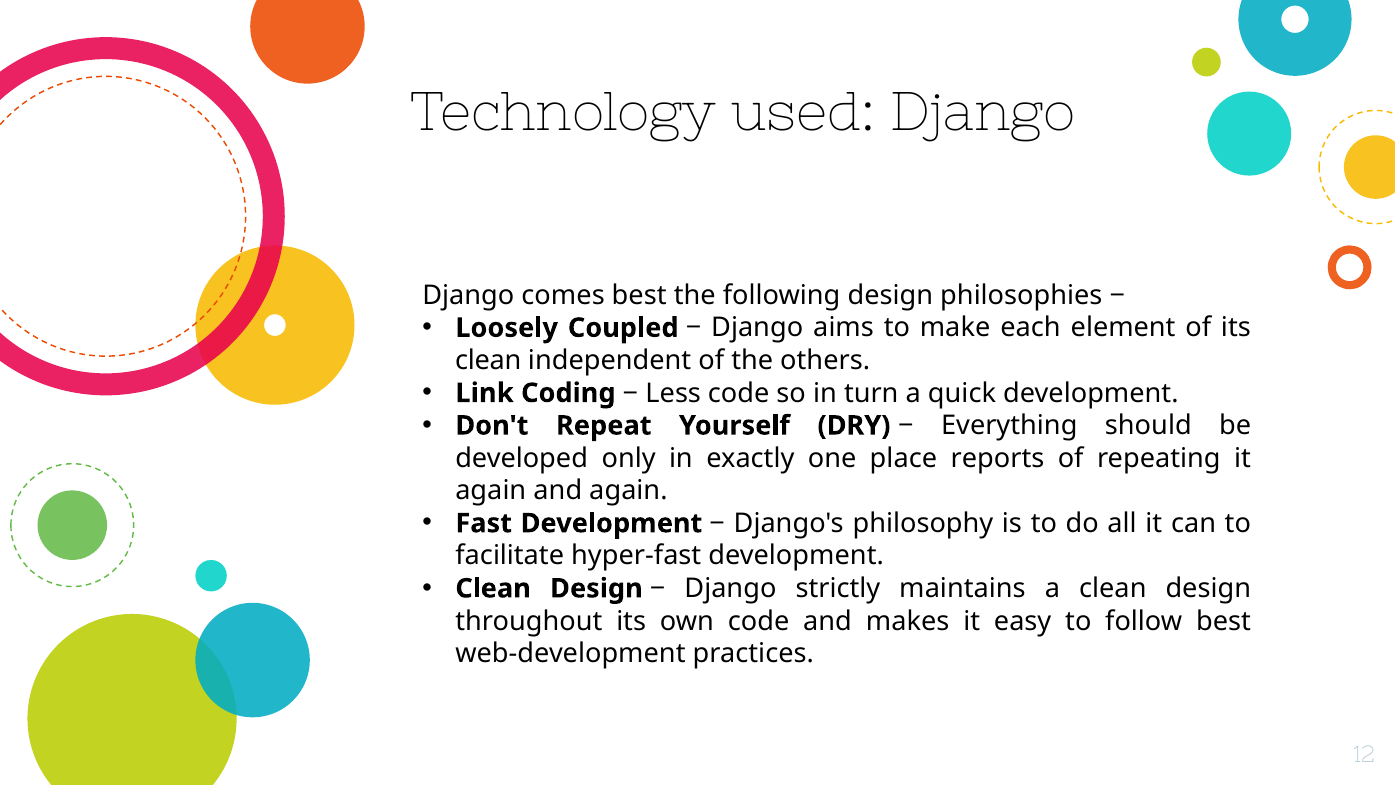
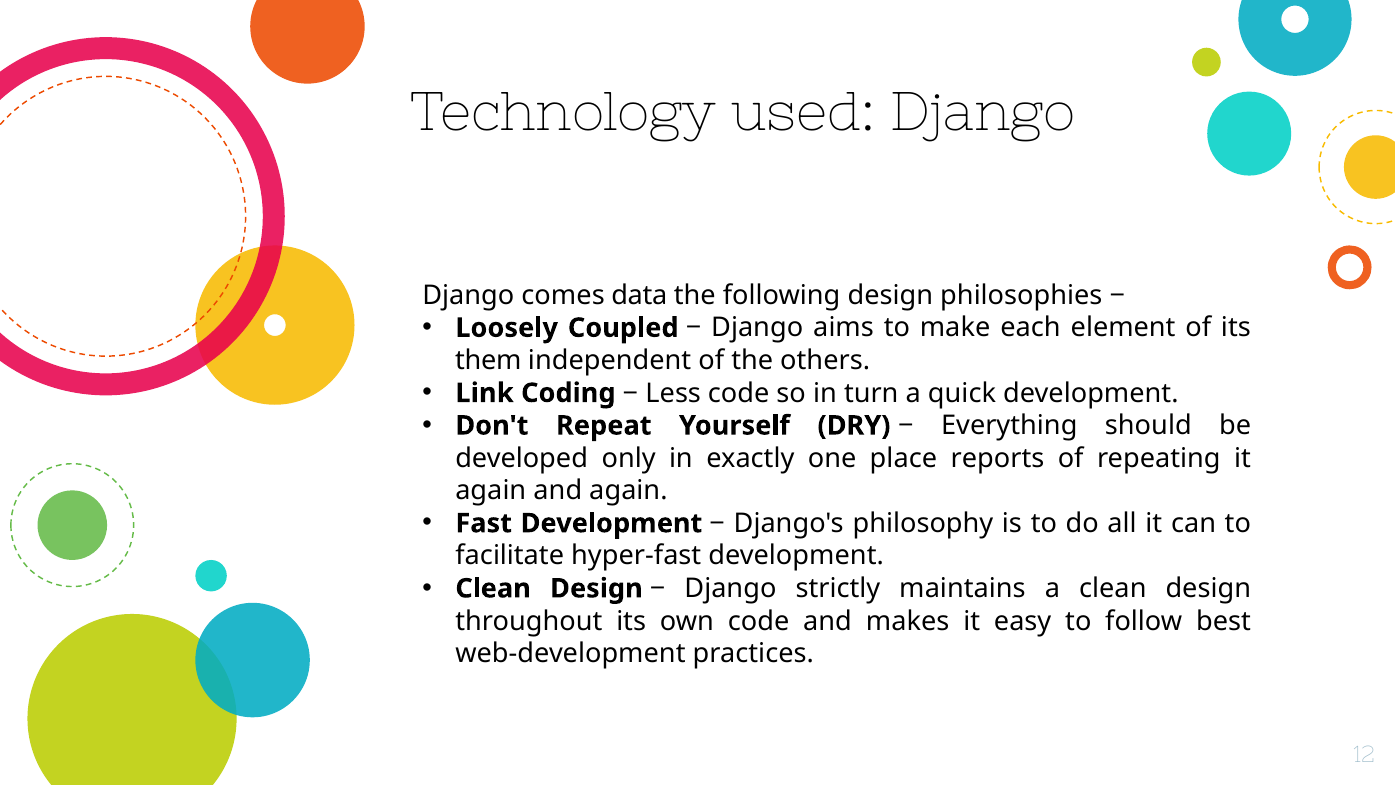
comes best: best -> data
clean at (488, 360): clean -> them
